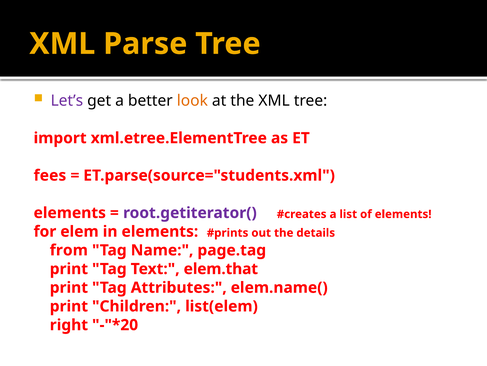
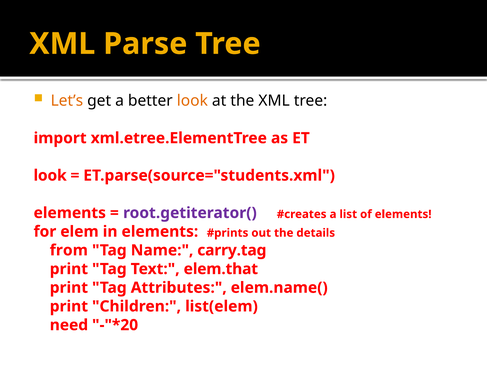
Let’s colour: purple -> orange
fees at (50, 175): fees -> look
page.tag: page.tag -> carry.tag
right: right -> need
